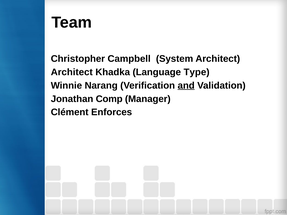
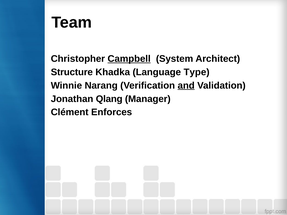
Campbell underline: none -> present
Architect at (72, 72): Architect -> Structure
Comp: Comp -> Qlang
